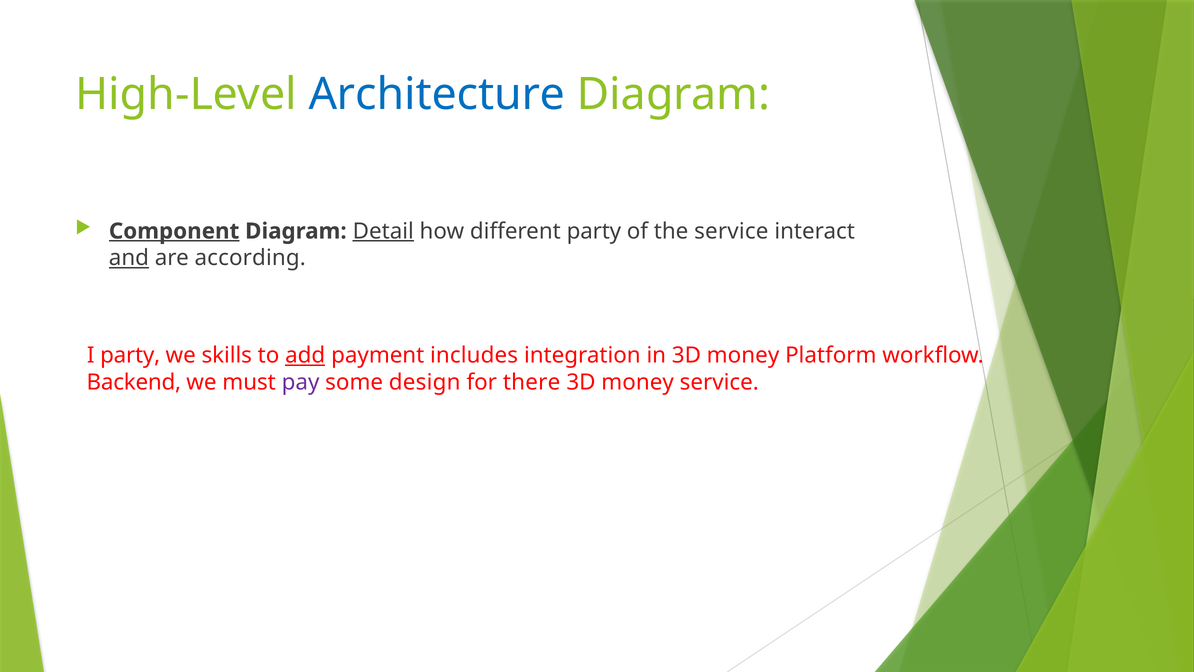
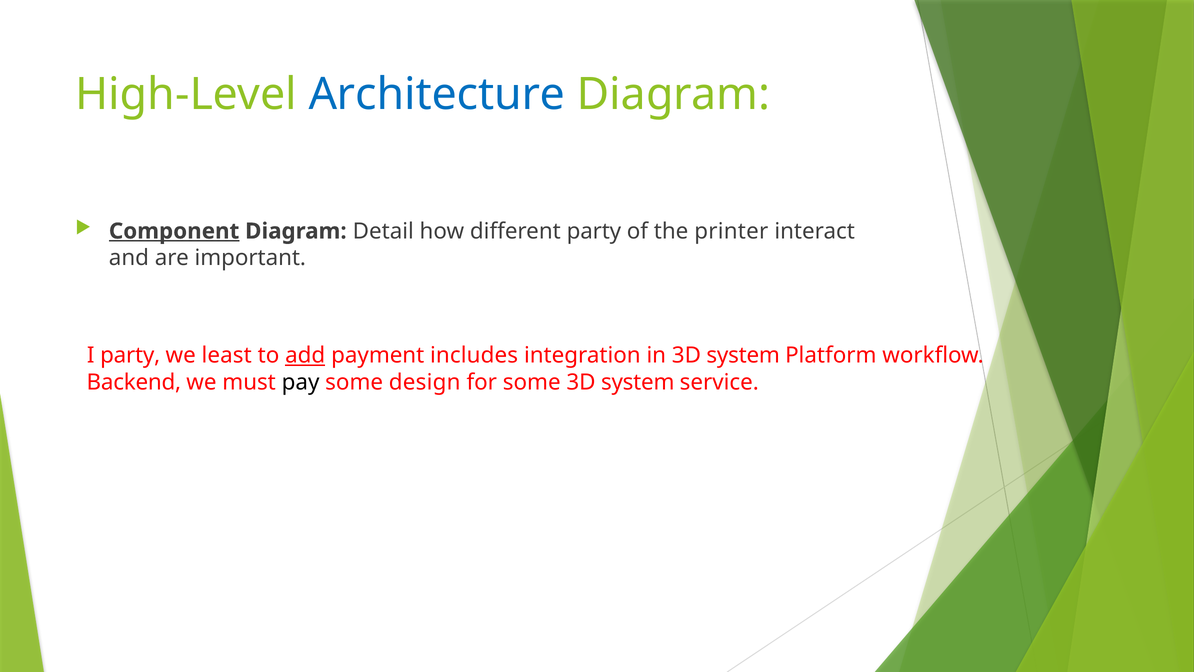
Detail underline: present -> none
the service: service -> printer
and underline: present -> none
according: according -> important
skills: skills -> least
in 3D money: money -> system
pay colour: purple -> black
for there: there -> some
money at (638, 382): money -> system
